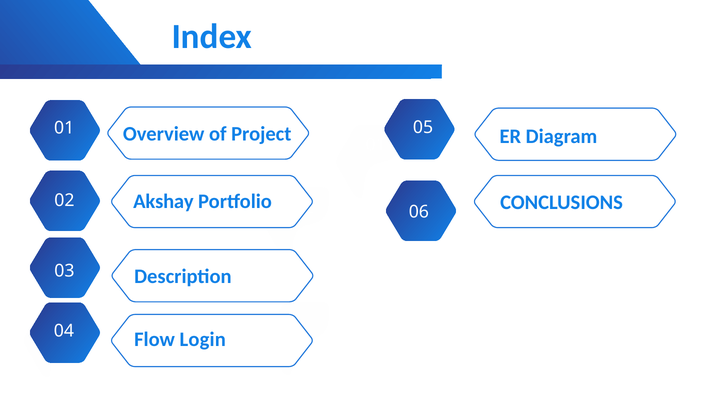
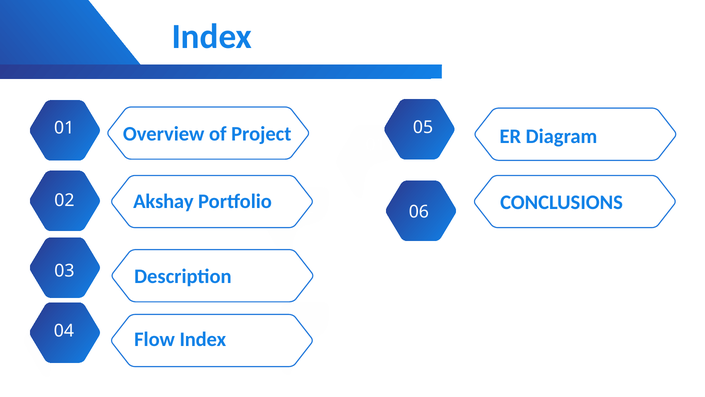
Flow Login: Login -> Index
